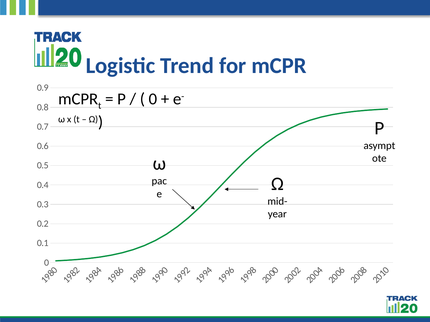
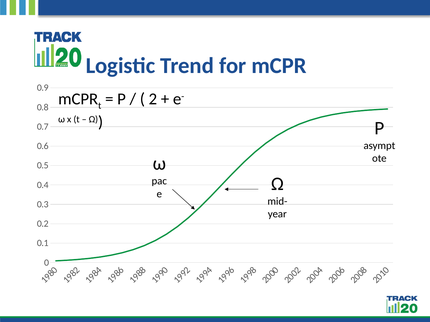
0 at (153, 99): 0 -> 2
